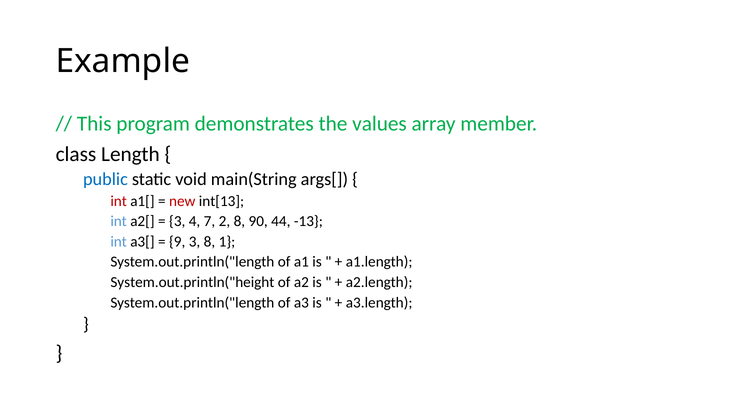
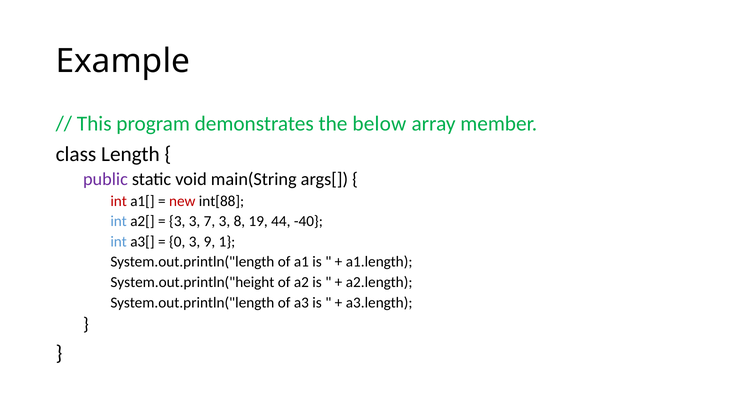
values: values -> below
public colour: blue -> purple
int[13: int[13 -> int[88
3 4: 4 -> 3
7 2: 2 -> 3
90: 90 -> 19
-13: -13 -> -40
9: 9 -> 0
3 8: 8 -> 9
